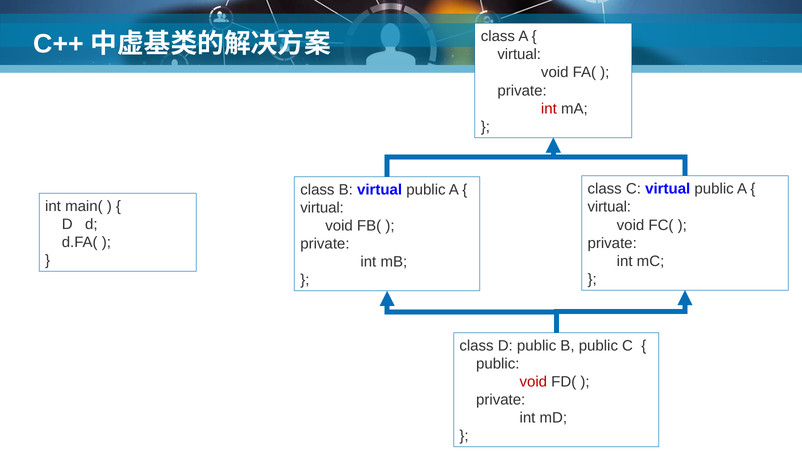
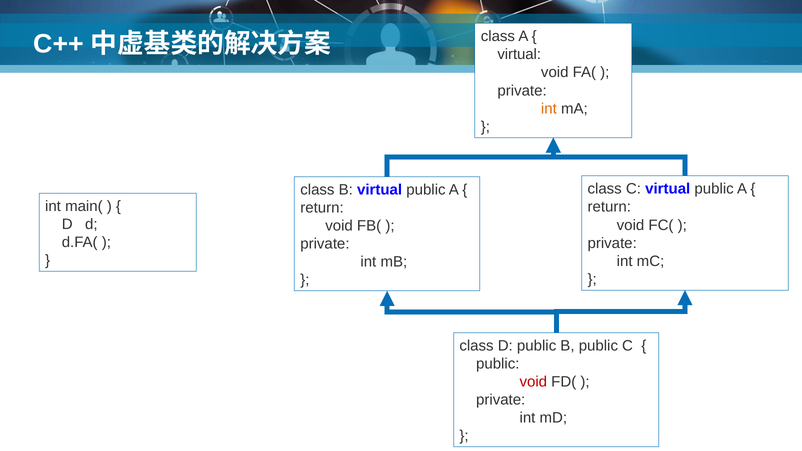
int at (549, 109) colour: red -> orange
virtual at (609, 207): virtual -> return
virtual at (322, 208): virtual -> return
